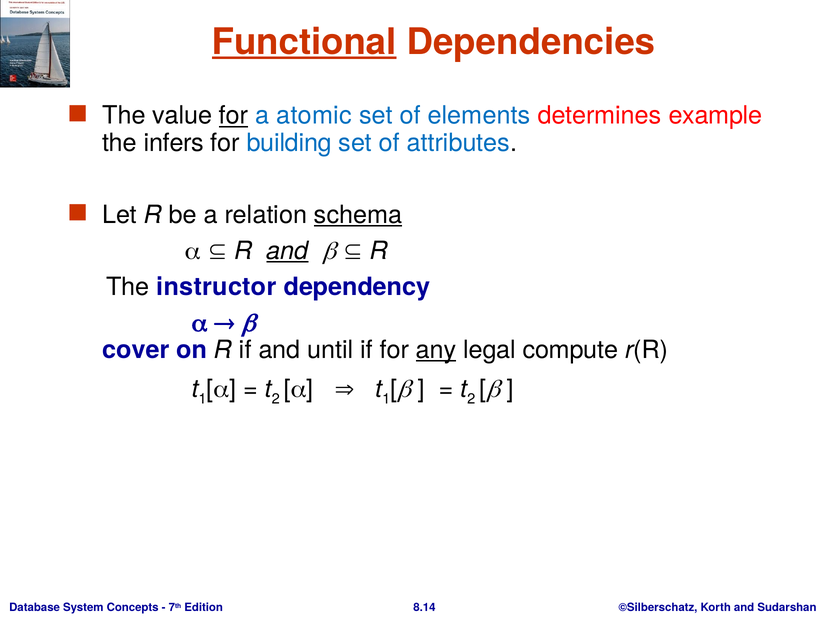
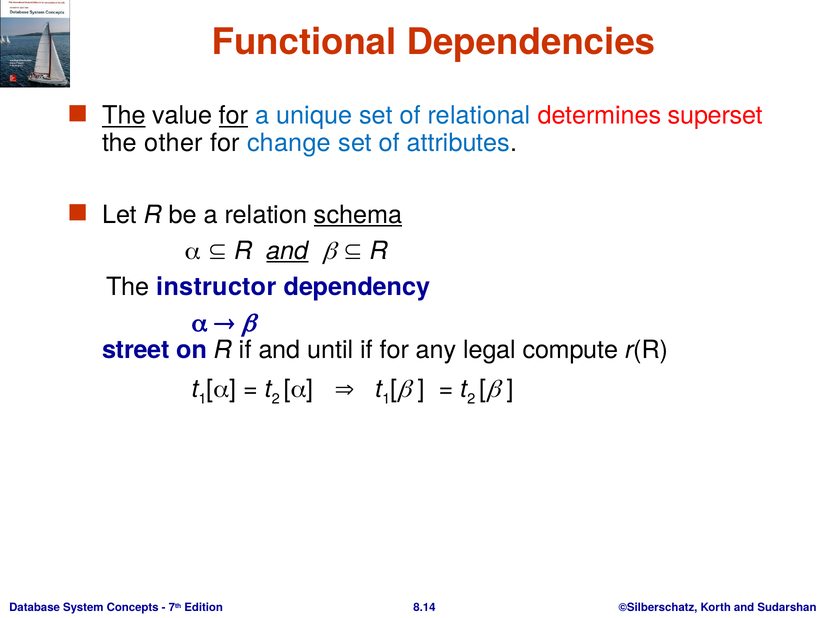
Functional underline: present -> none
The at (124, 116) underline: none -> present
atomic: atomic -> unique
elements: elements -> relational
example: example -> superset
infers: infers -> other
building: building -> change
cover: cover -> street
any underline: present -> none
